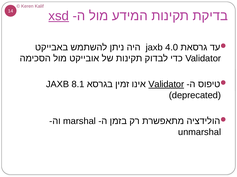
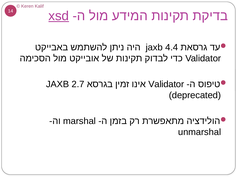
4.0: 4.0 -> 4.4
8.1: 8.1 -> 2.7
Validator at (166, 85) underline: present -> none
